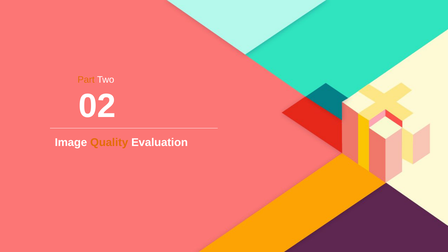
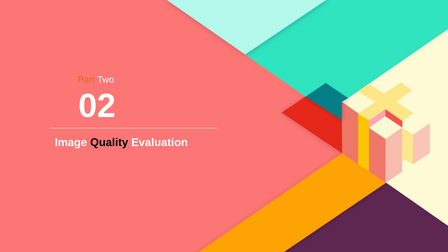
Quality colour: orange -> black
